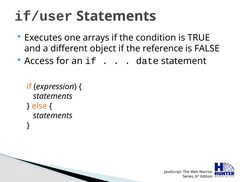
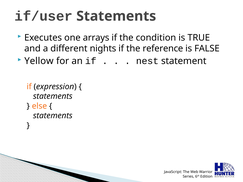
object: object -> nights
Access: Access -> Yellow
date: date -> nest
